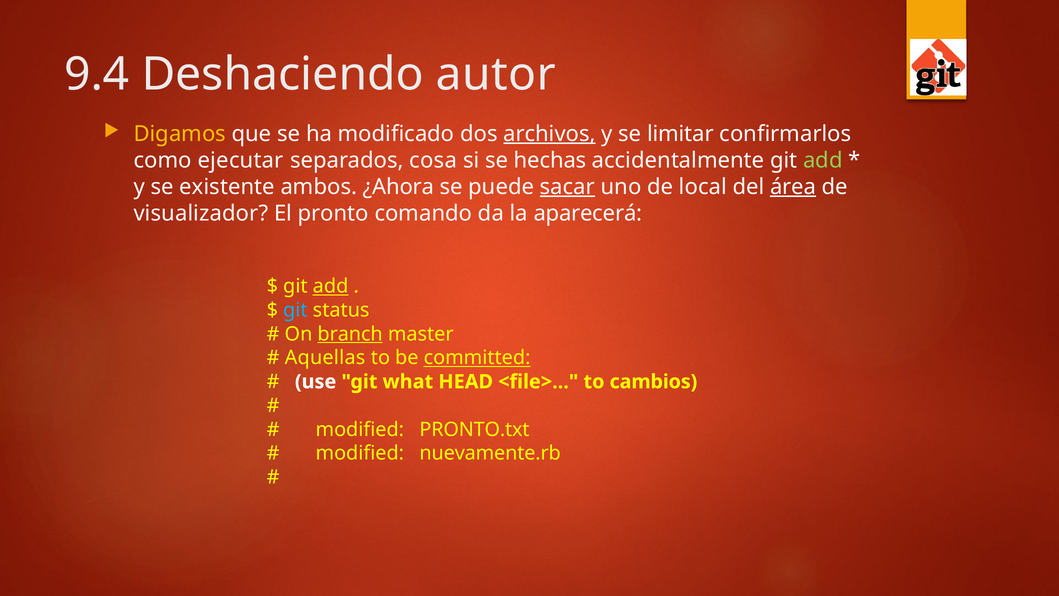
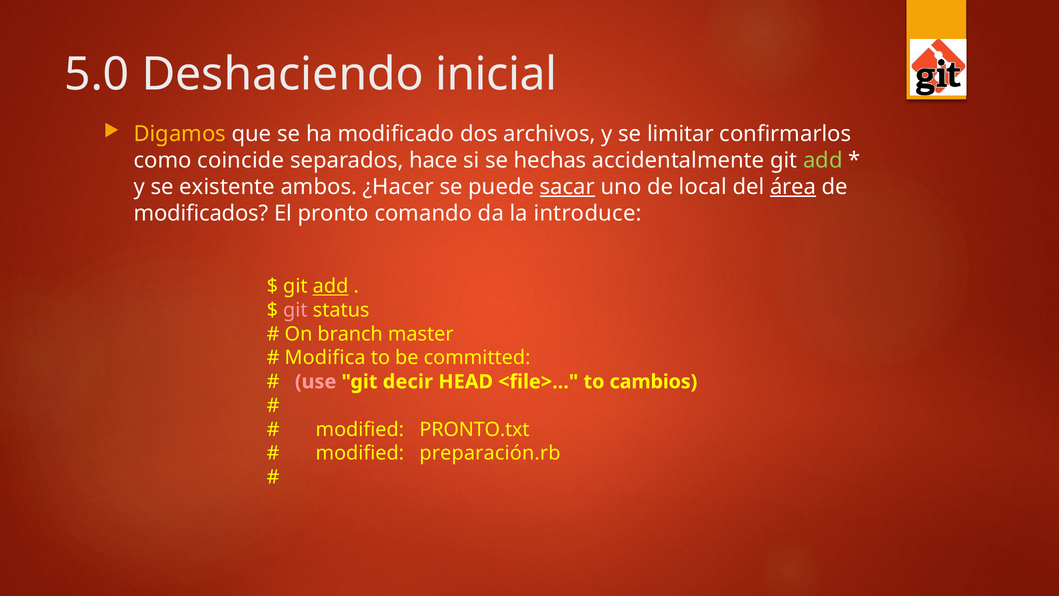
9.4: 9.4 -> 5.0
autor: autor -> inicial
archivos underline: present -> none
ejecutar: ejecutar -> coincide
cosa: cosa -> hace
¿Ahora: ¿Ahora -> ¿Hacer
visualizador: visualizador -> modificados
aparecerá: aparecerá -> introduce
git at (295, 310) colour: light blue -> pink
branch underline: present -> none
Aquellas: Aquellas -> Modifica
committed underline: present -> none
use colour: white -> pink
what: what -> decir
nuevamente.rb: nuevamente.rb -> preparación.rb
